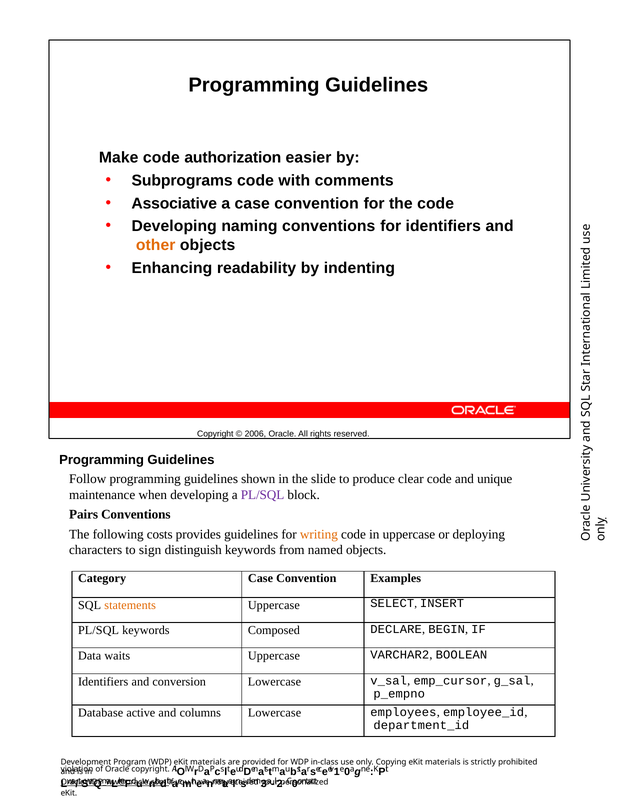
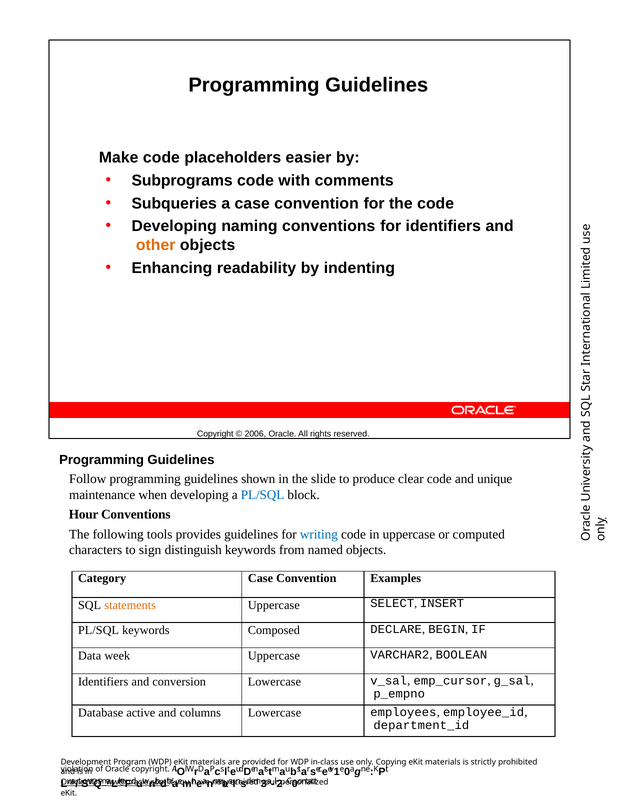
authorization: authorization -> placeholders
Associative: Associative -> Subqueries
PL/SQL at (263, 496) colour: purple -> blue
Pairs: Pairs -> Hour
costs: costs -> tools
writing colour: orange -> blue
deploying: deploying -> computed
waits: waits -> week
